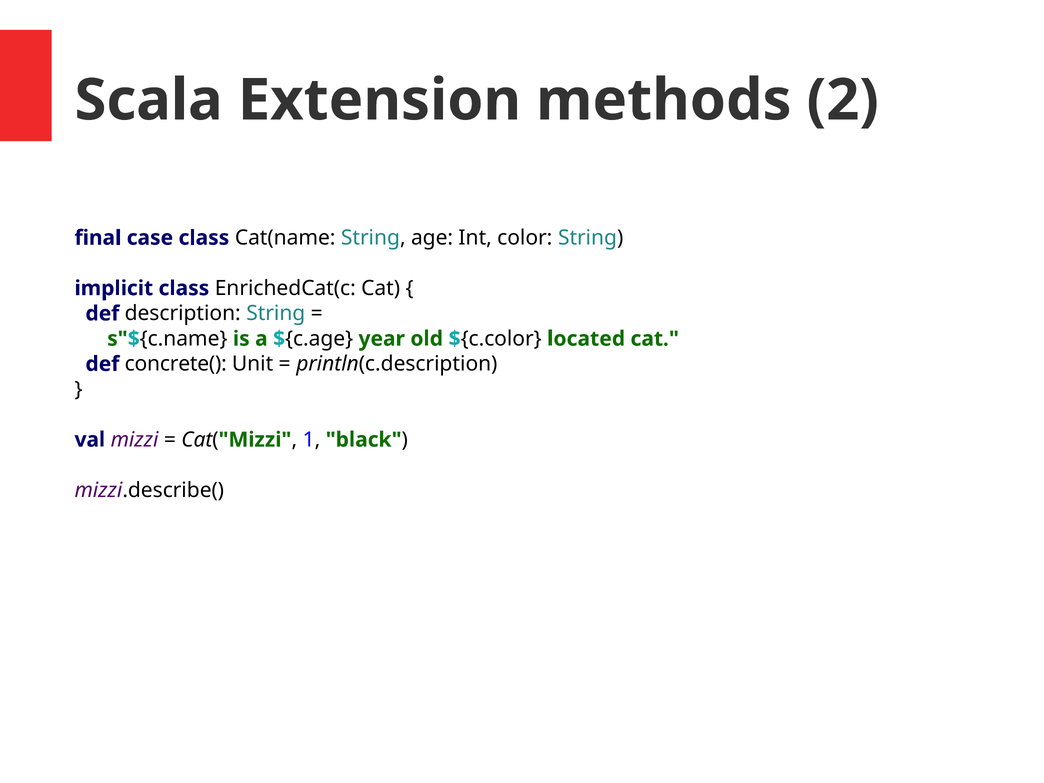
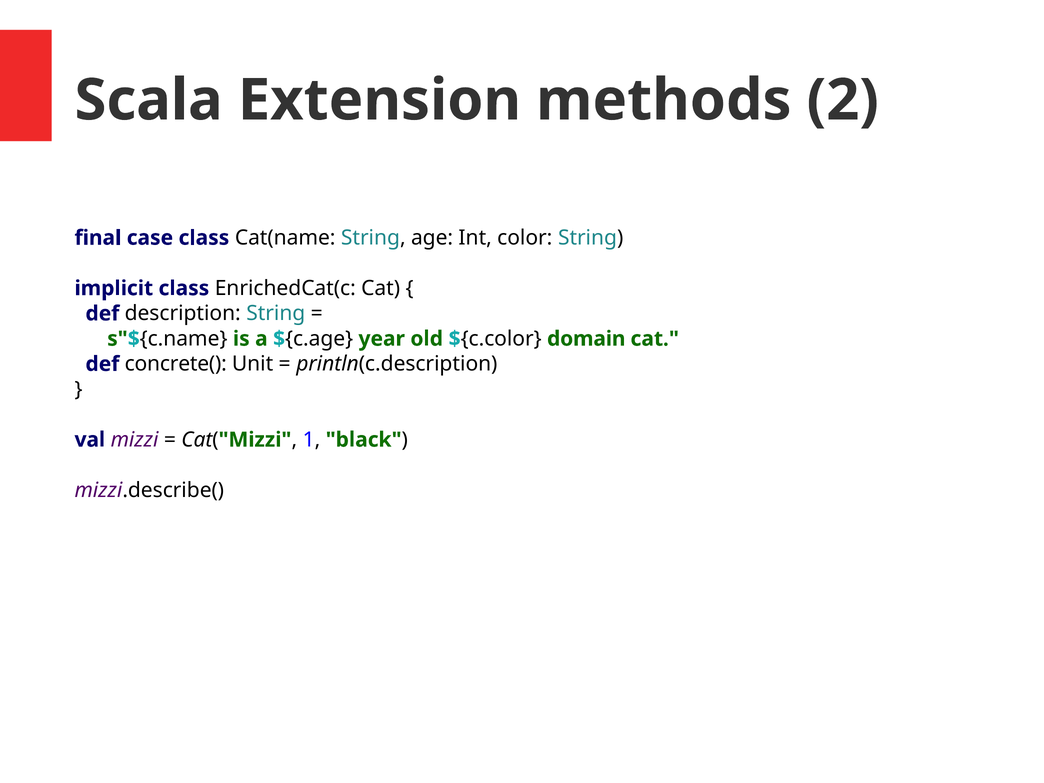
located: located -> domain
